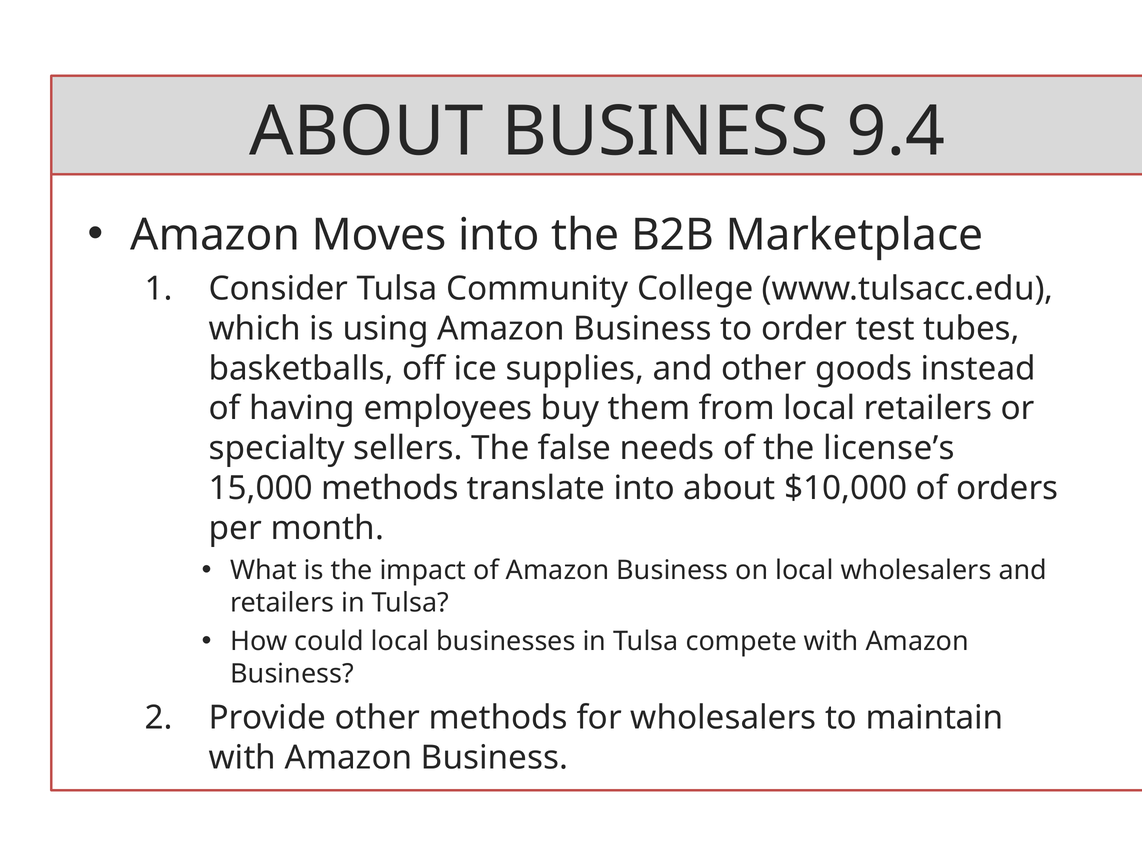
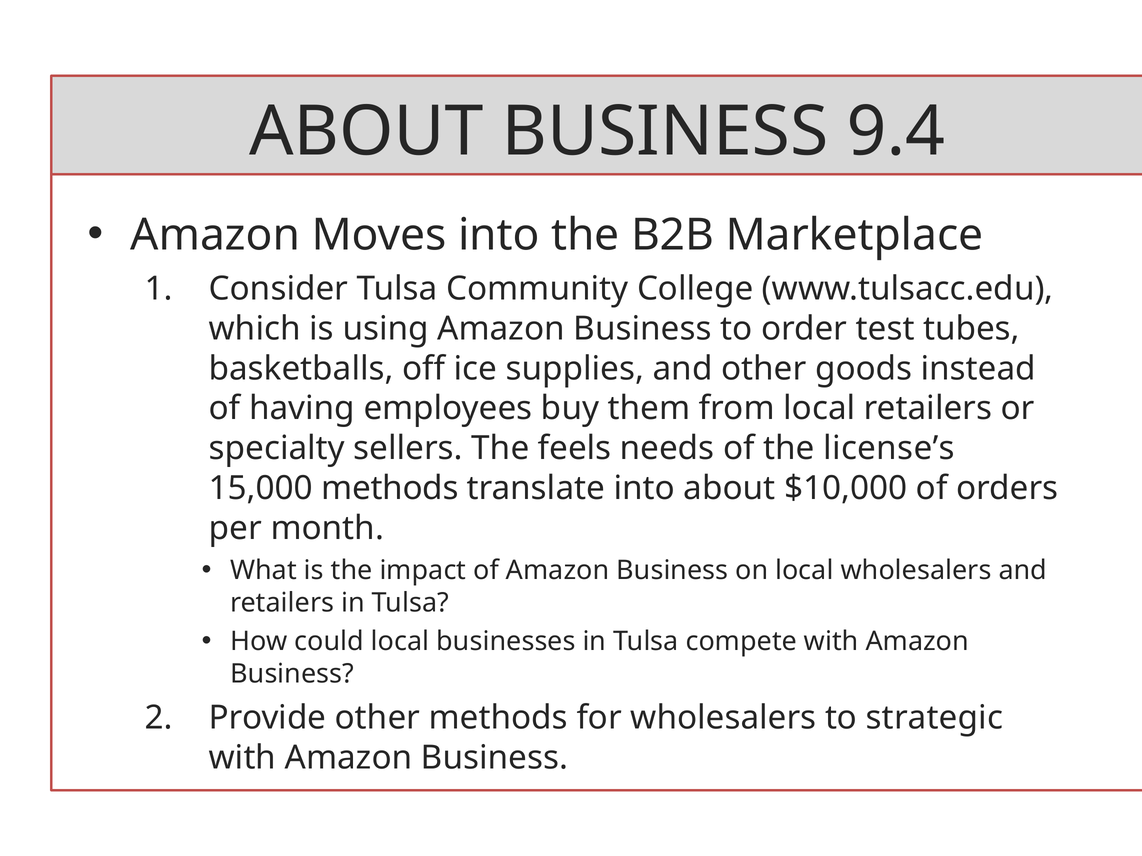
false: false -> feels
maintain: maintain -> strategic
